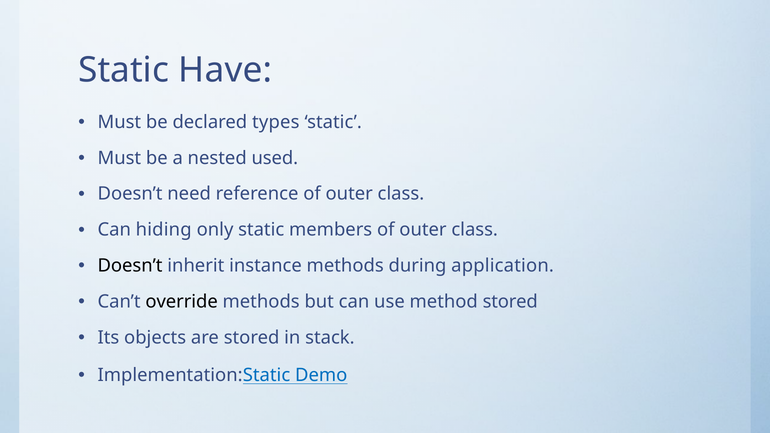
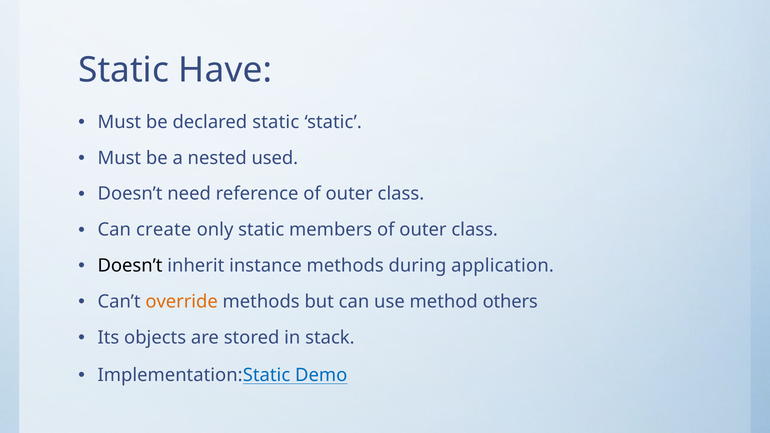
declared types: types -> static
hiding: hiding -> create
override colour: black -> orange
method stored: stored -> others
